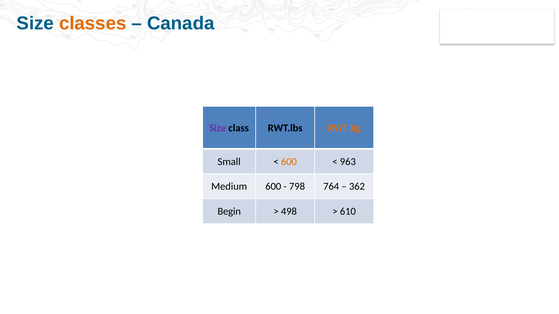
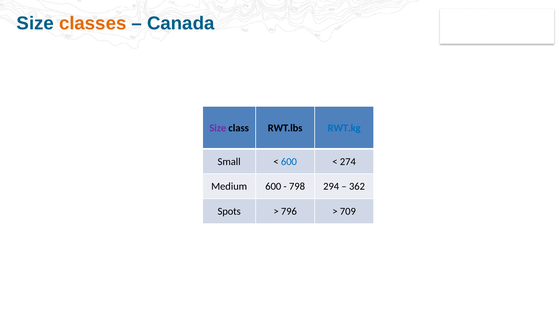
RWT.kg colour: orange -> blue
600 at (289, 162) colour: orange -> blue
963: 963 -> 274
764: 764 -> 294
Begin: Begin -> Spots
498: 498 -> 796
610: 610 -> 709
